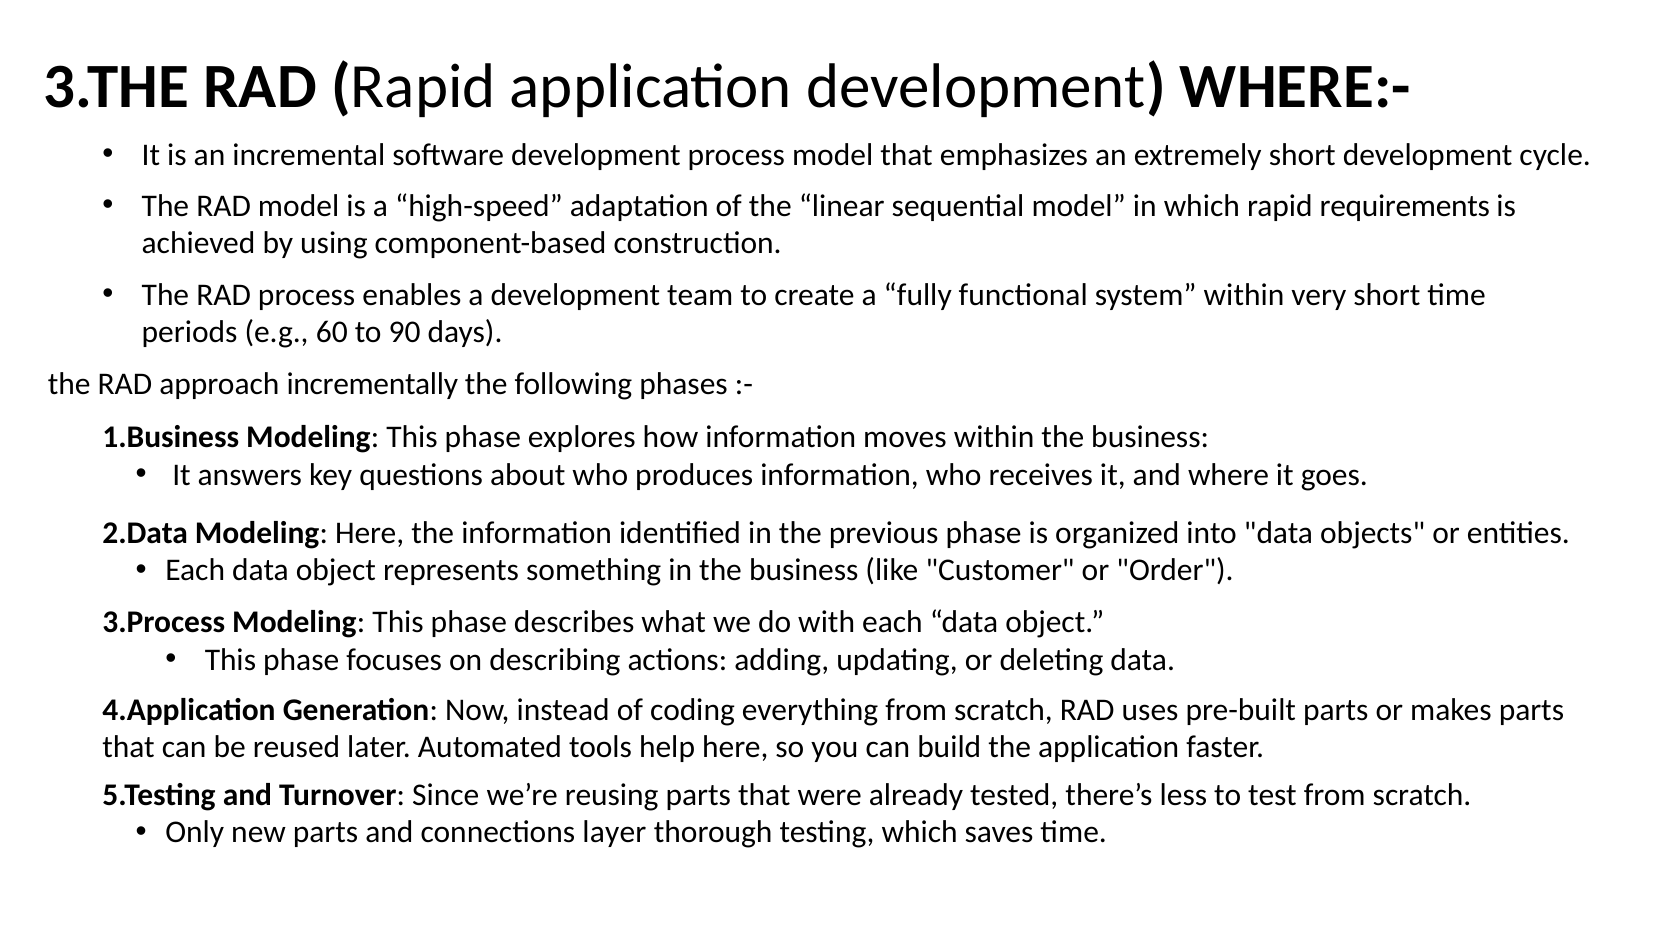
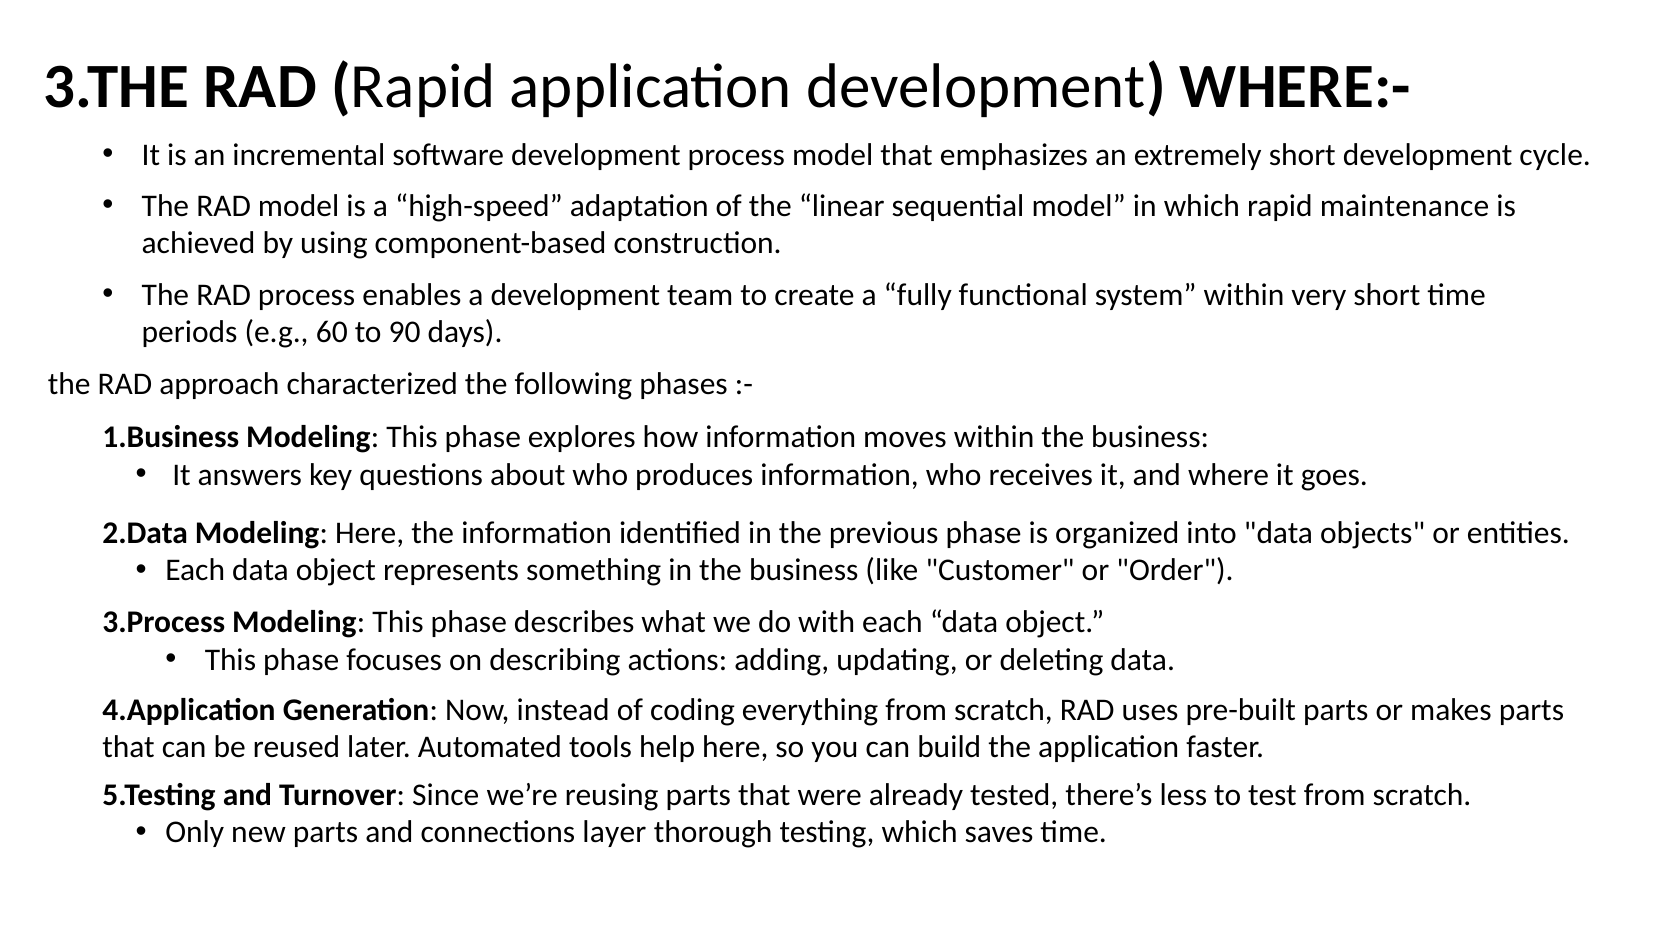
requirements: requirements -> maintenance
incrementally: incrementally -> characterized
